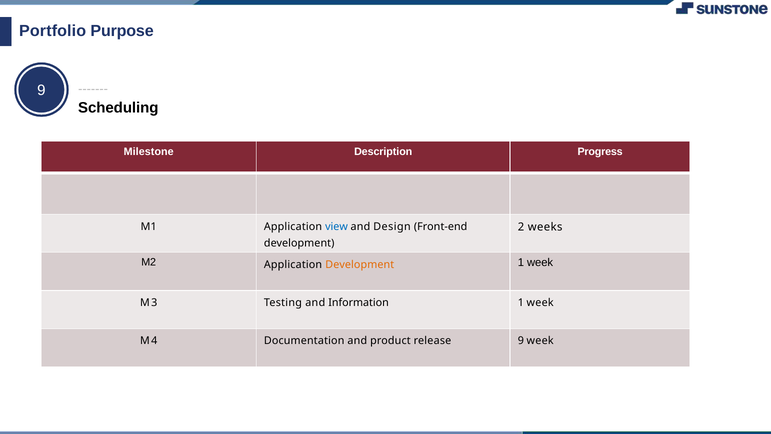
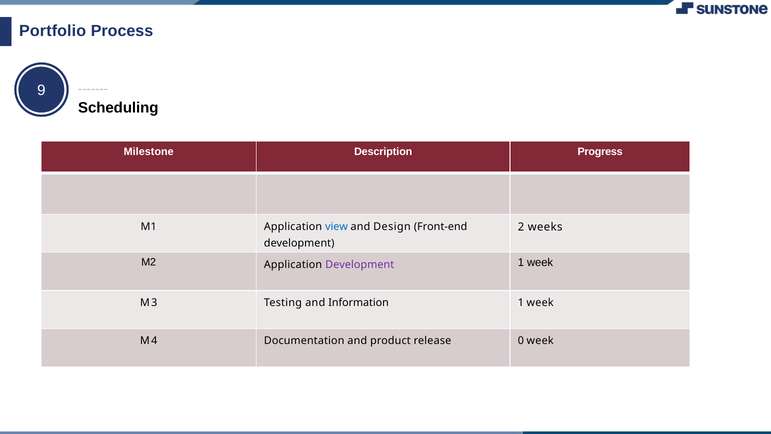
Purpose: Purpose -> Process
Development at (360, 264) colour: orange -> purple
release 9: 9 -> 0
